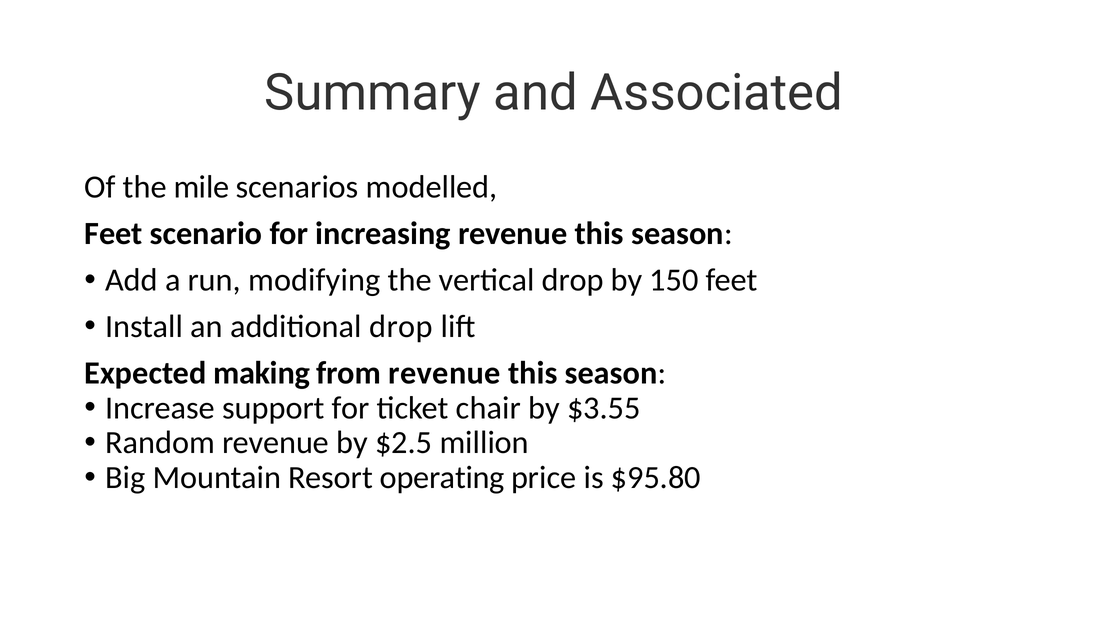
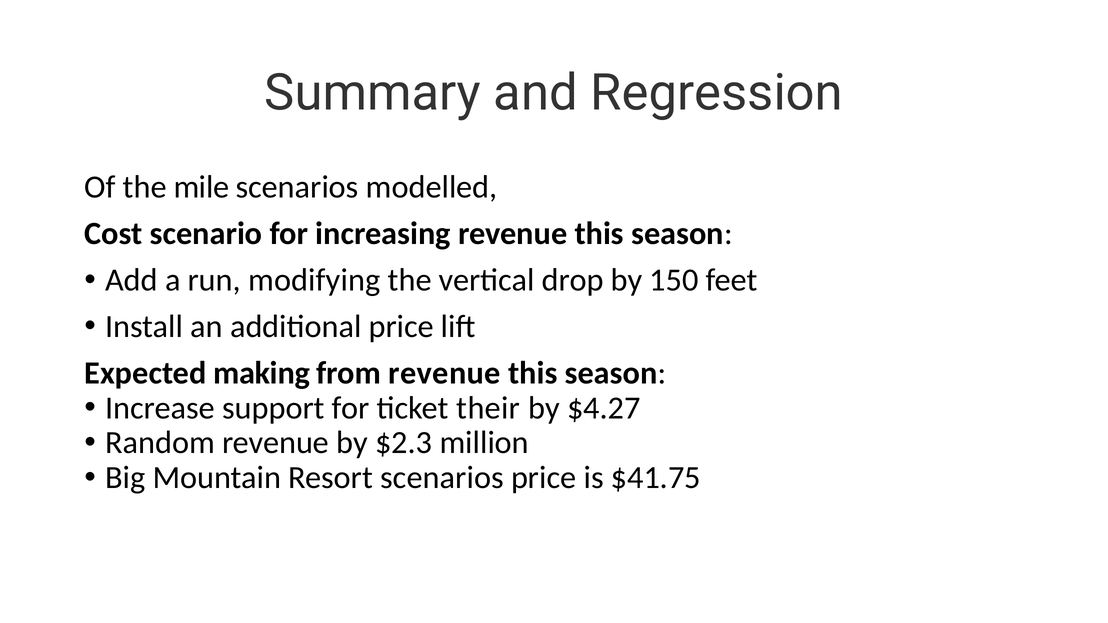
Associated: Associated -> Regression
Feet at (114, 234): Feet -> Cost
additional drop: drop -> price
chair: chair -> their
$3.55: $3.55 -> $4.27
$2.5: $2.5 -> $2.3
Resort operating: operating -> scenarios
$95.80: $95.80 -> $41.75
